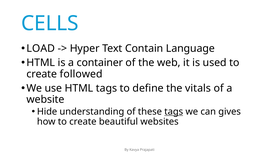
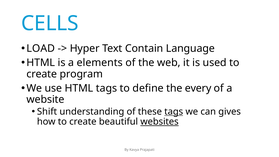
container: container -> elements
followed: followed -> program
vitals: vitals -> every
Hide: Hide -> Shift
websites underline: none -> present
